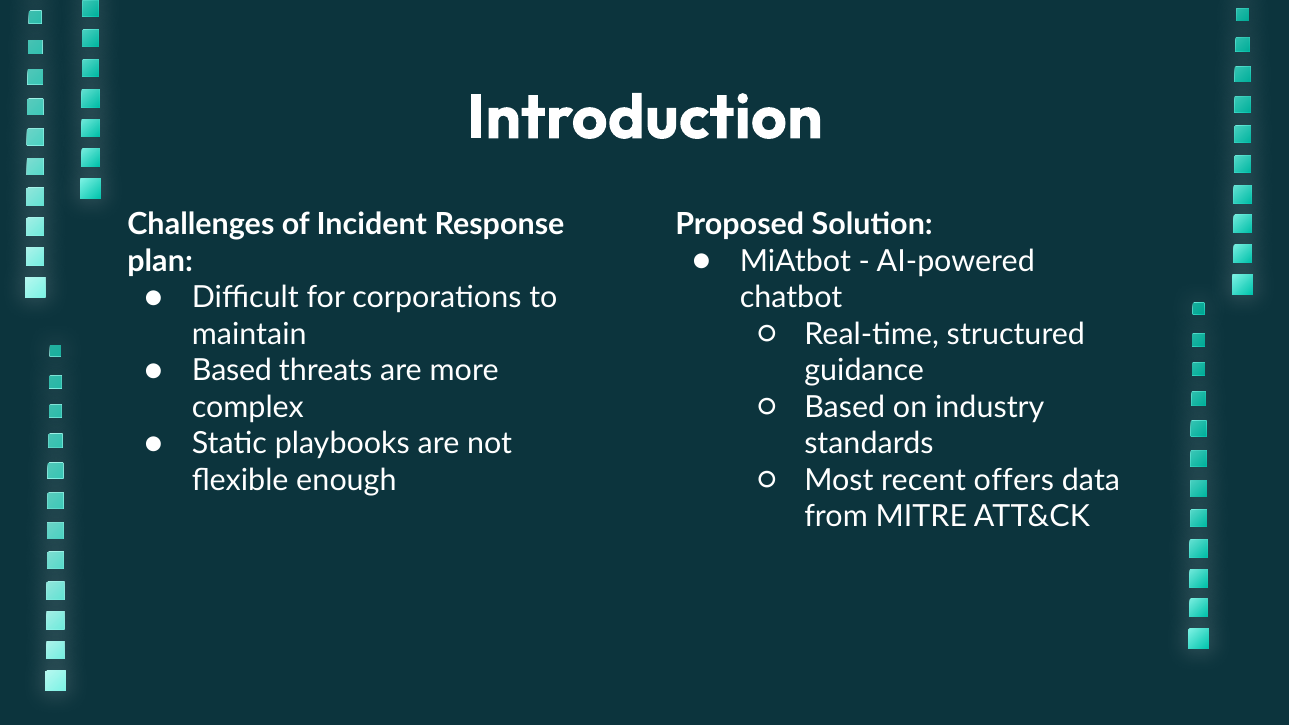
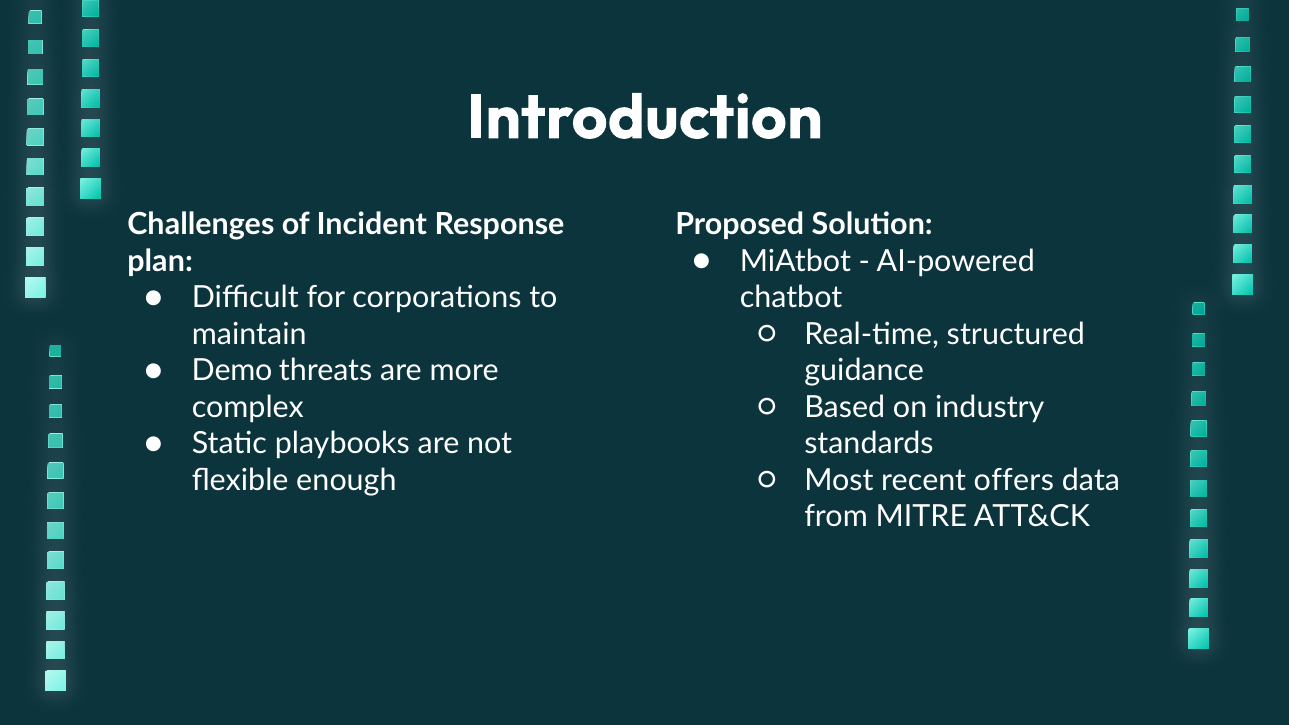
Based at (232, 371): Based -> Demo
